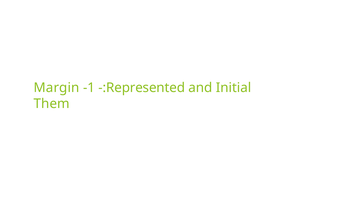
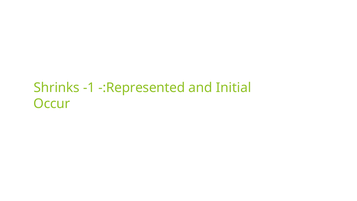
Margin: Margin -> Shrinks
Them: Them -> Occur
